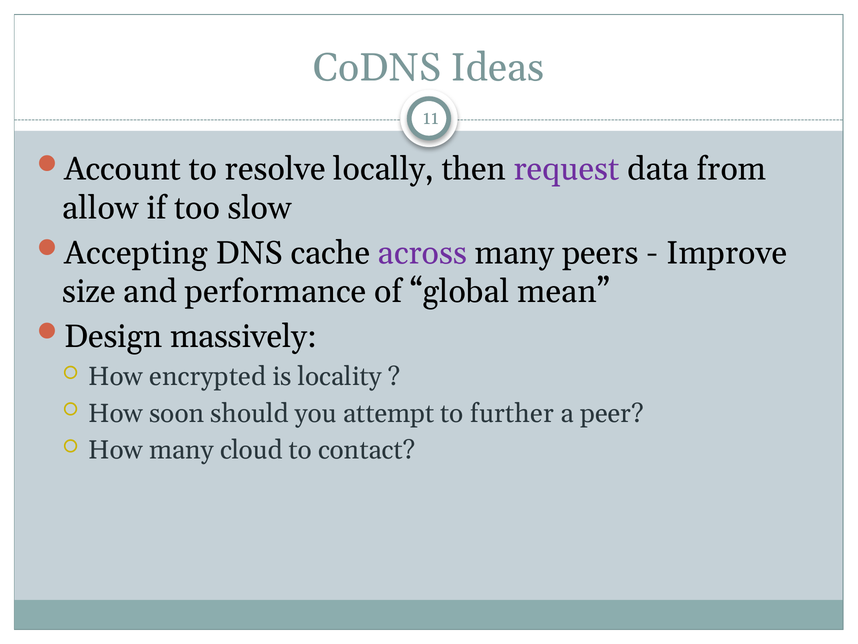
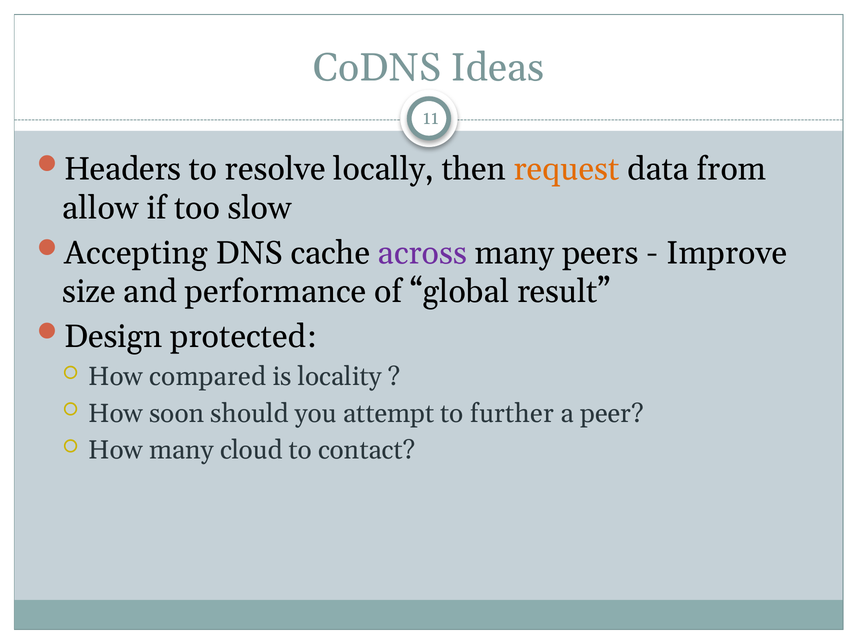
Account: Account -> Headers
request colour: purple -> orange
mean: mean -> result
massively: massively -> protected
encrypted: encrypted -> compared
